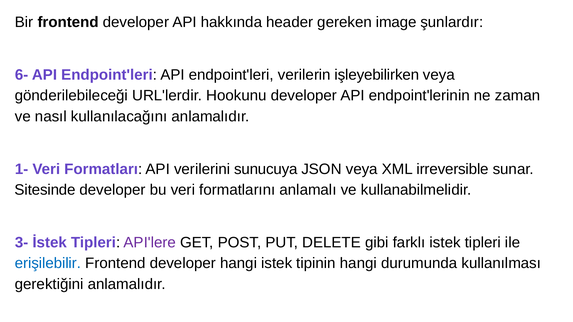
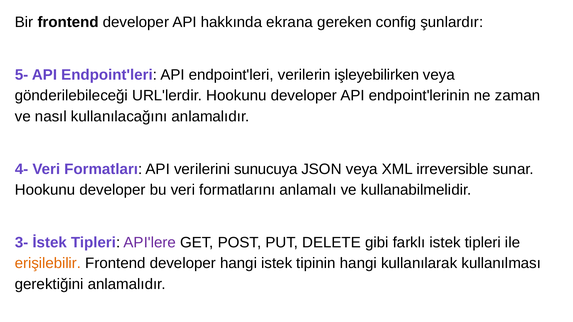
header: header -> ekrana
image: image -> config
6-: 6- -> 5-
1-: 1- -> 4-
Sitesinde at (45, 190): Sitesinde -> Hookunu
erişilebilir colour: blue -> orange
durumunda: durumunda -> kullanılarak
